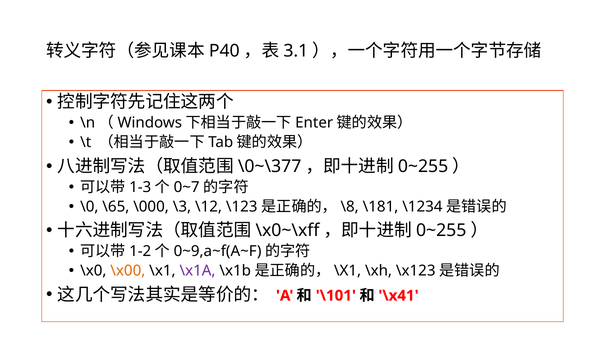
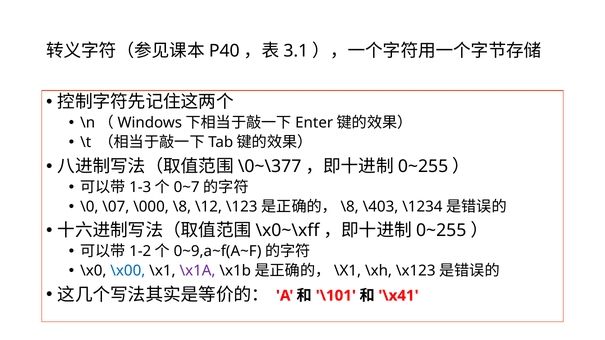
\65: \65 -> \07
\000 \3: \3 -> \8
\181: \181 -> \403
\x00 colour: orange -> blue
